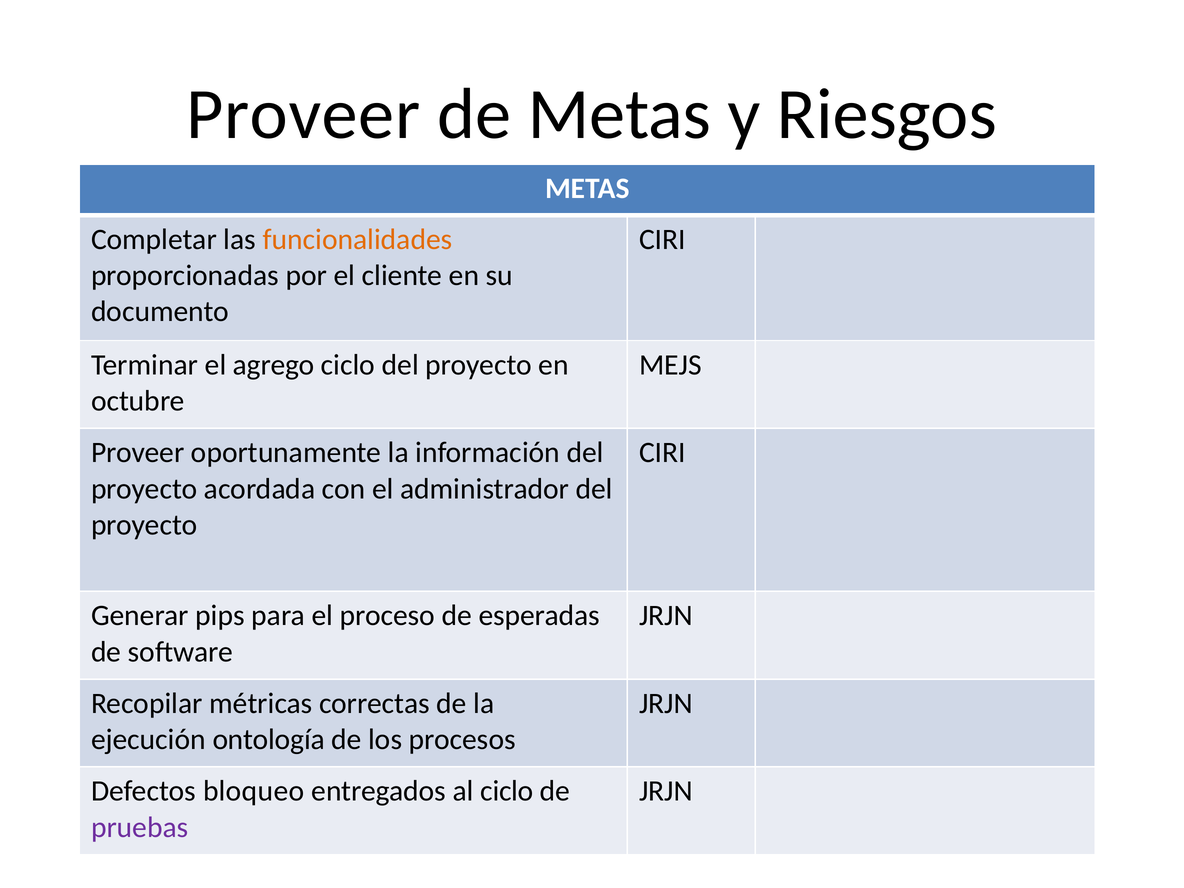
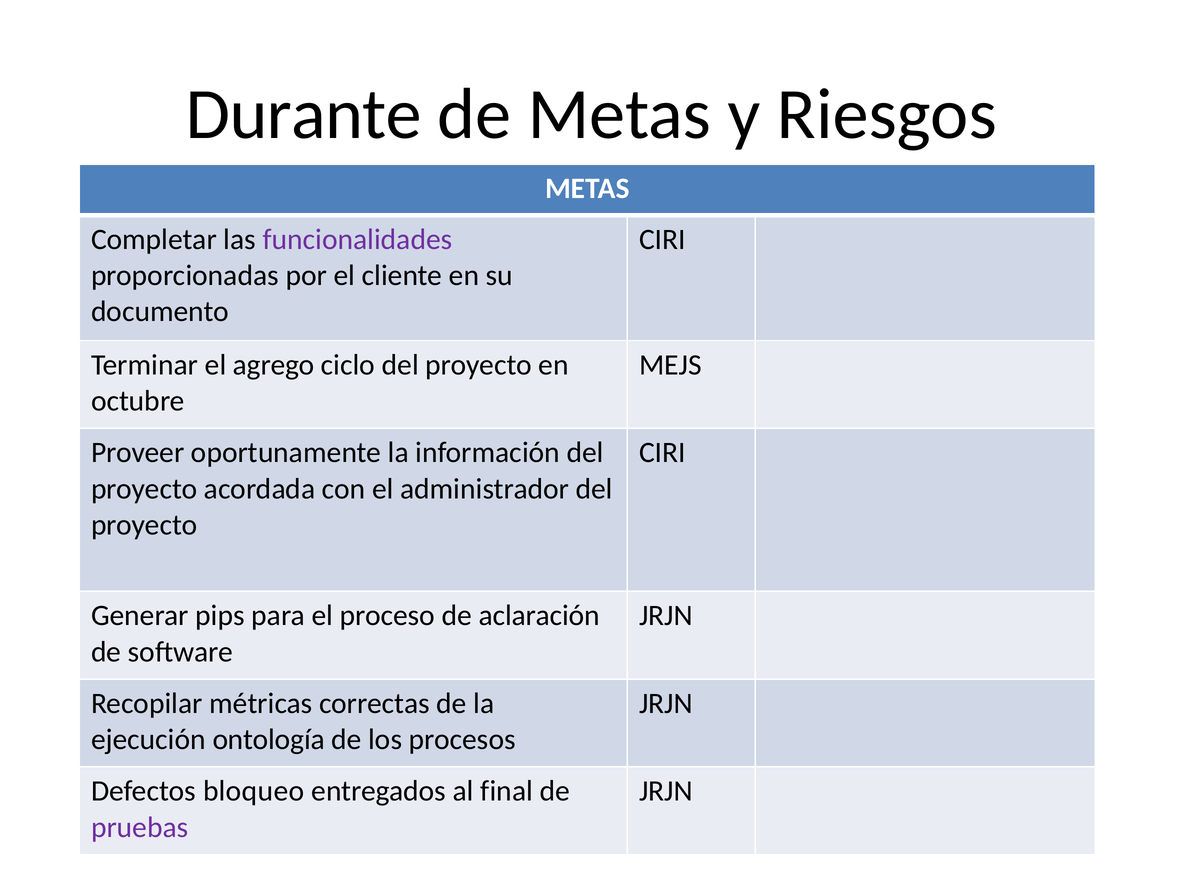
Proveer at (303, 115): Proveer -> Durante
funcionalidades colour: orange -> purple
esperadas: esperadas -> aclaración
al ciclo: ciclo -> final
